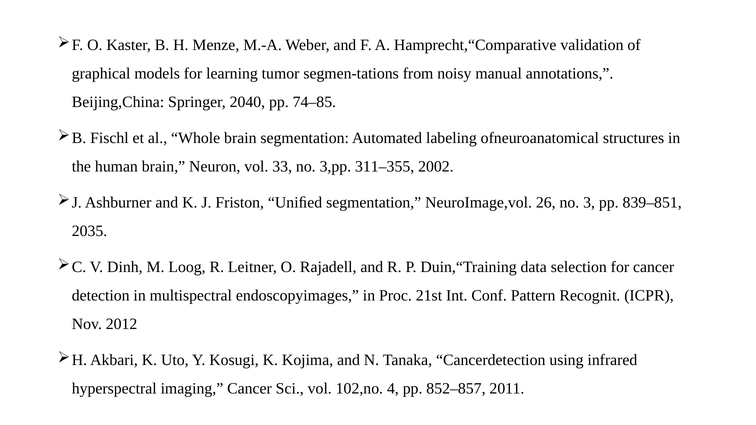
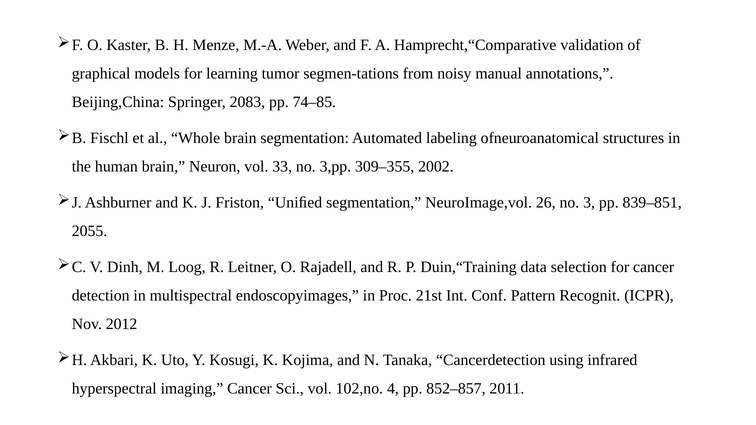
2040: 2040 -> 2083
311–355: 311–355 -> 309–355
2035: 2035 -> 2055
